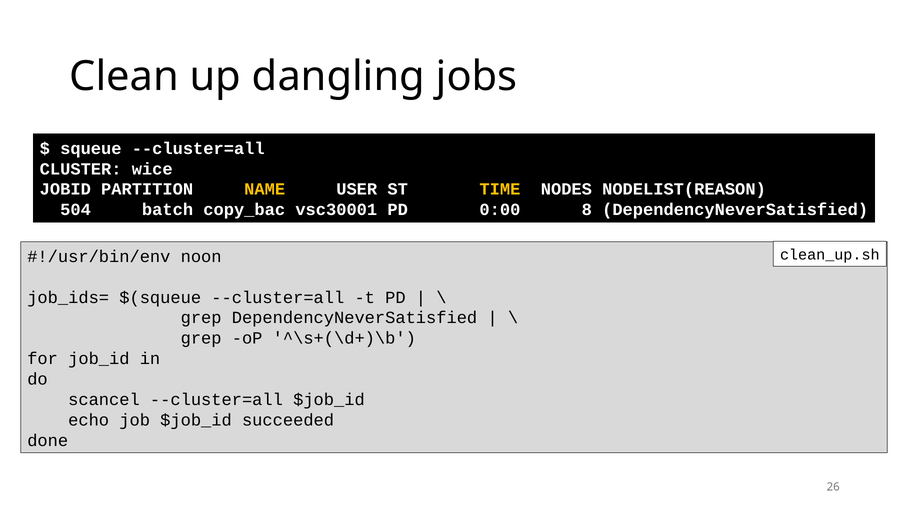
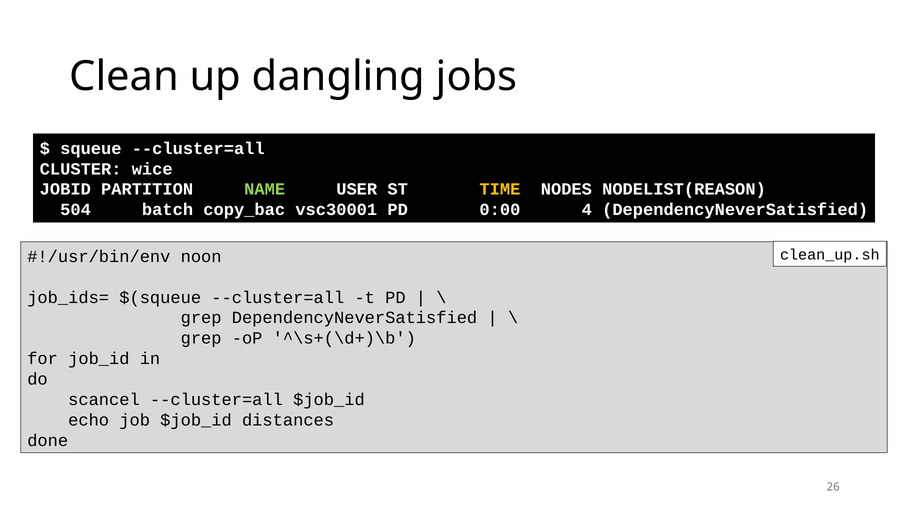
NAME colour: yellow -> light green
8: 8 -> 4
succeeded: succeeded -> distances
